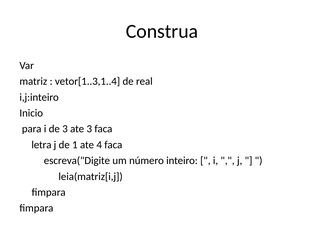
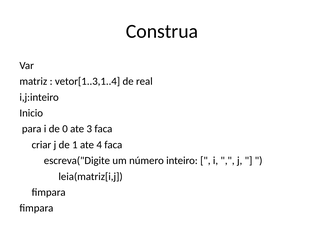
de 3: 3 -> 0
letra: letra -> criar
